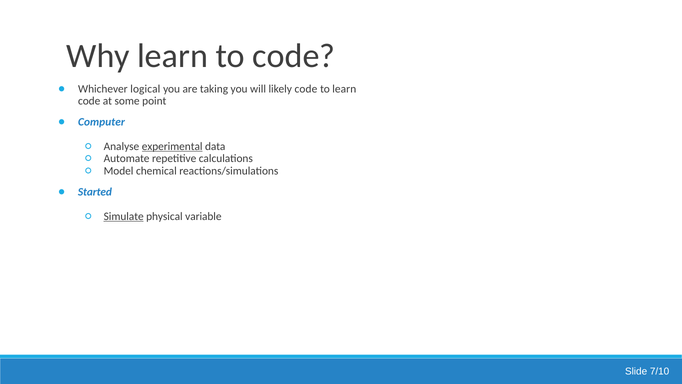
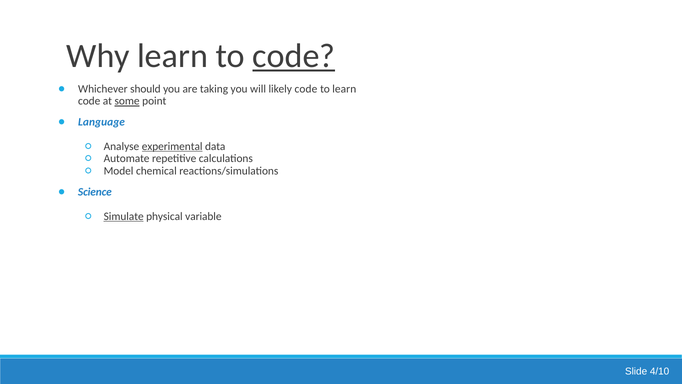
code at (294, 56) underline: none -> present
logical: logical -> should
some underline: none -> present
Computer: Computer -> Language
Started: Started -> Science
7/10: 7/10 -> 4/10
